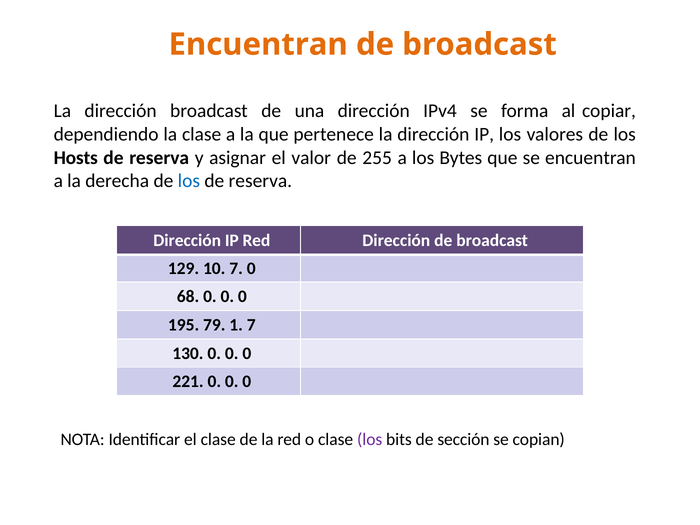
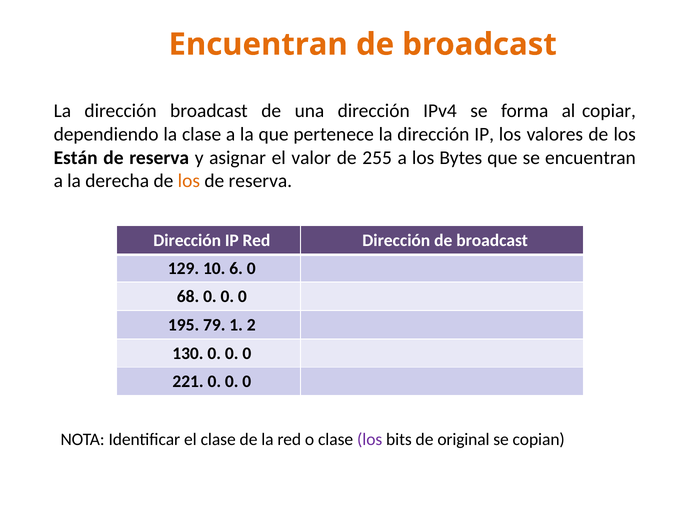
Hosts: Hosts -> Están
los at (189, 181) colour: blue -> orange
10 7: 7 -> 6
1 7: 7 -> 2
sección: sección -> original
